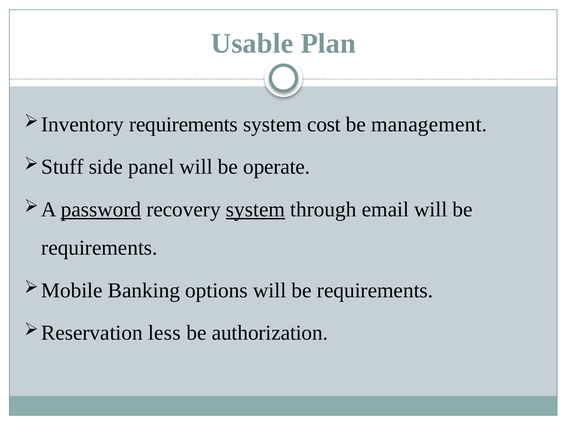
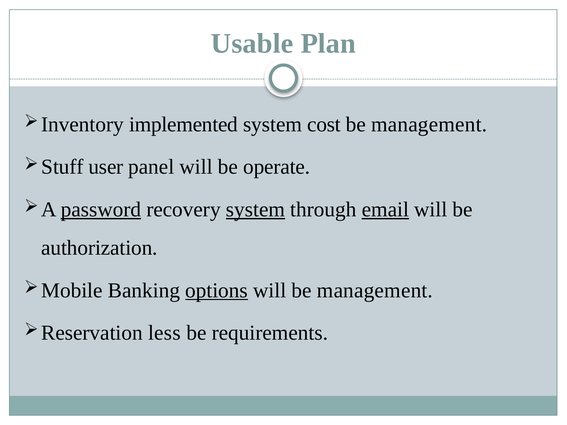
requirements at (184, 125): requirements -> implemented
side: side -> user
email underline: none -> present
requirements at (99, 248): requirements -> authorization
options underline: none -> present
requirements at (375, 291): requirements -> management
authorization: authorization -> requirements
